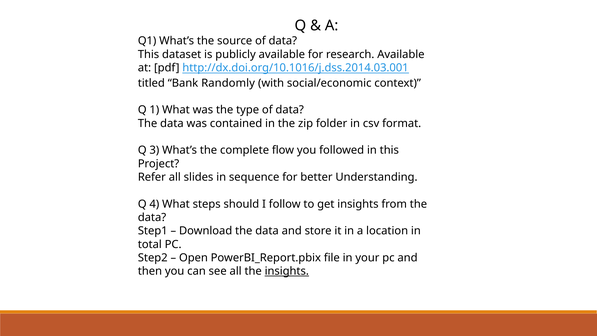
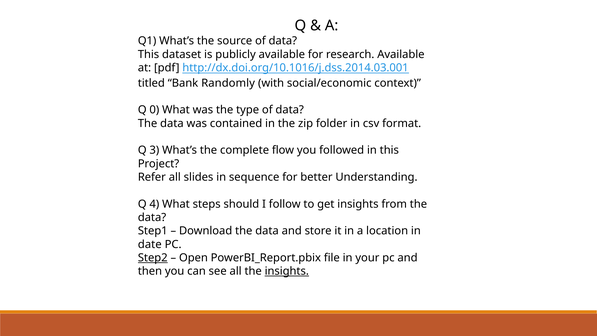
1: 1 -> 0
total: total -> date
Step2 underline: none -> present
